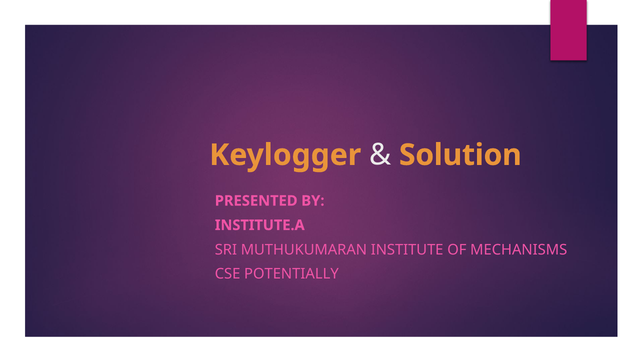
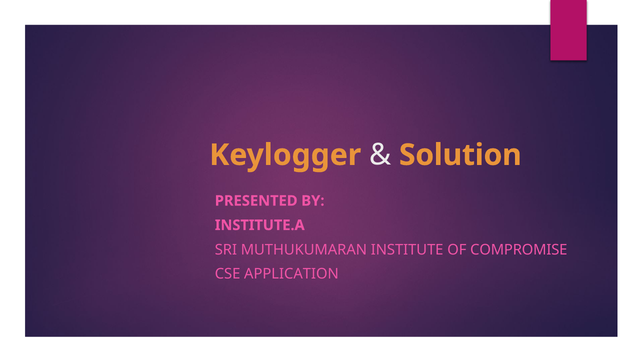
MECHANISMS: MECHANISMS -> COMPROMISE
POTENTIALLY: POTENTIALLY -> APPLICATION
